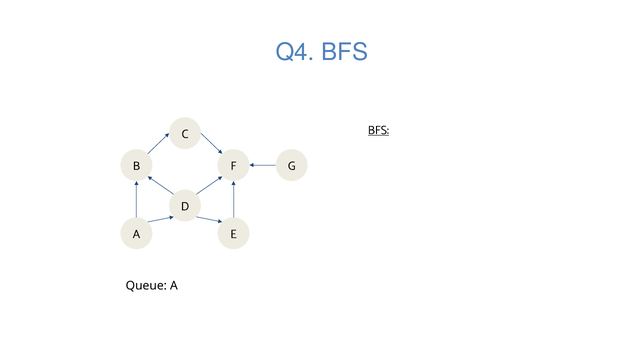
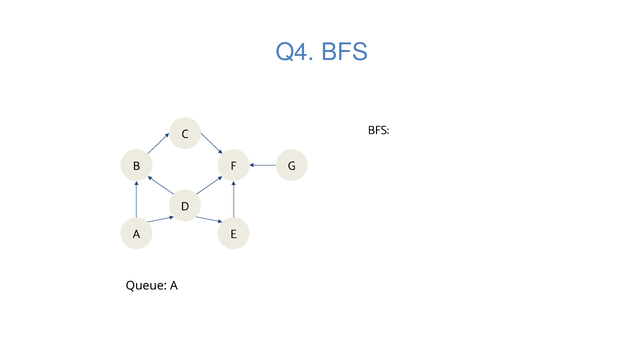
BFS at (378, 130) underline: present -> none
